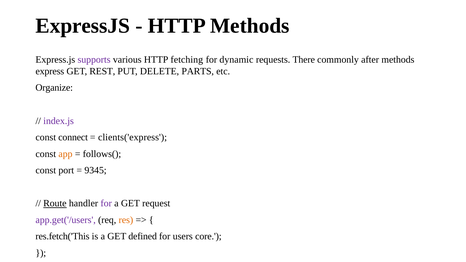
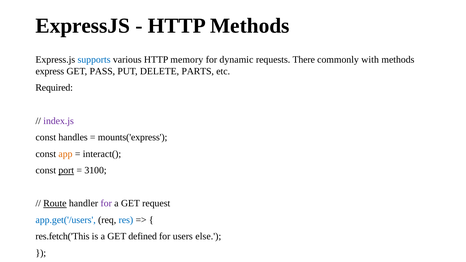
supports colour: purple -> blue
fetching: fetching -> memory
after: after -> with
REST: REST -> PASS
Organize: Organize -> Required
connect: connect -> handles
clients('express: clients('express -> mounts('express
follows(: follows( -> interact(
port underline: none -> present
9345: 9345 -> 3100
app.get('/users colour: purple -> blue
res colour: orange -> blue
core: core -> else
